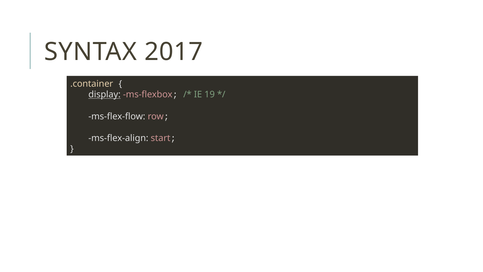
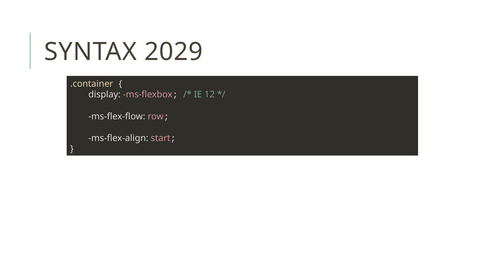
2017: 2017 -> 2029
display underline: present -> none
19: 19 -> 12
